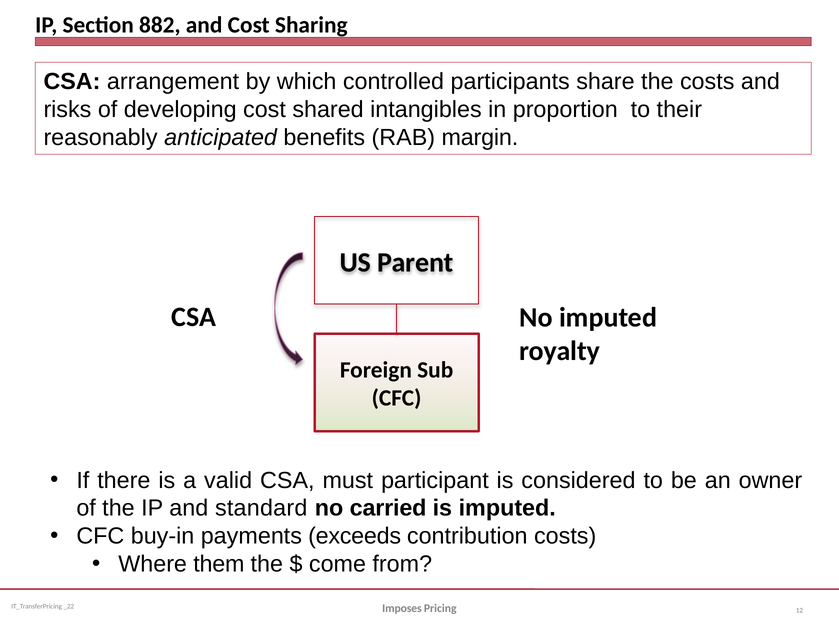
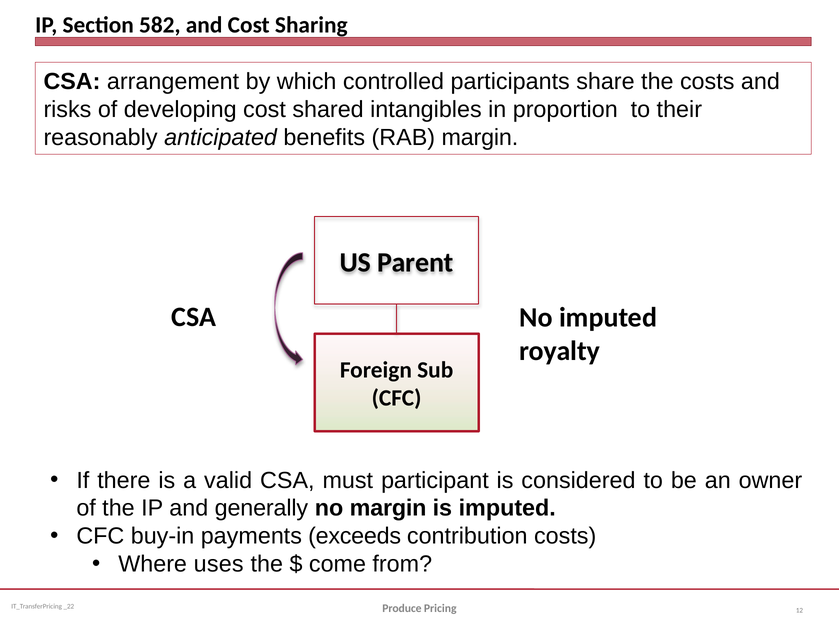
882: 882 -> 582
standard: standard -> generally
no carried: carried -> margin
them: them -> uses
Imposes: Imposes -> Produce
